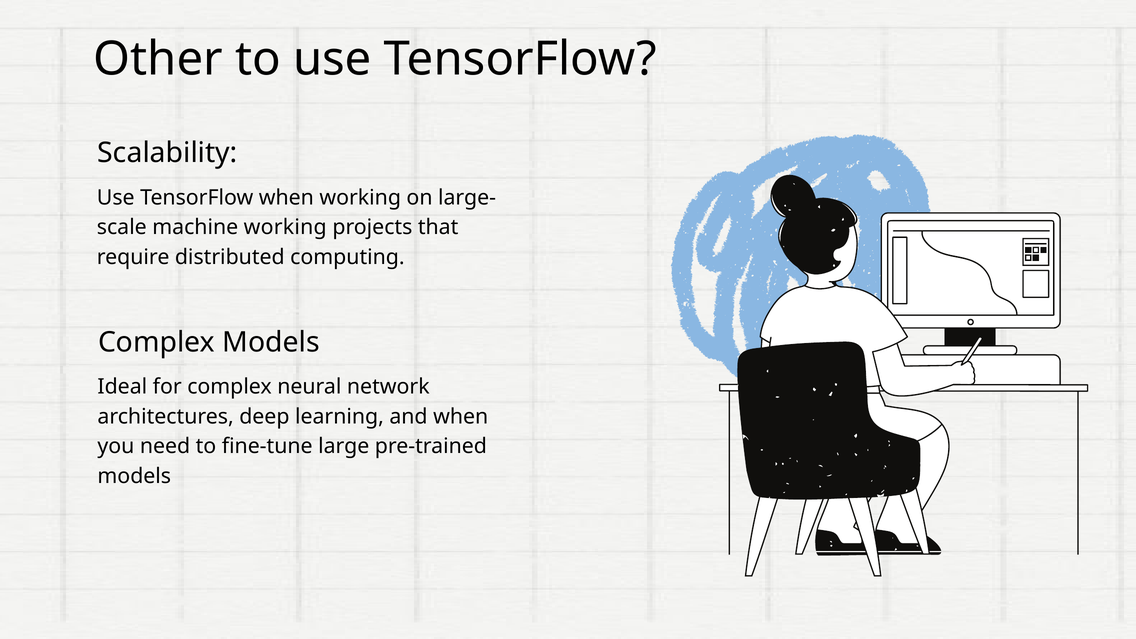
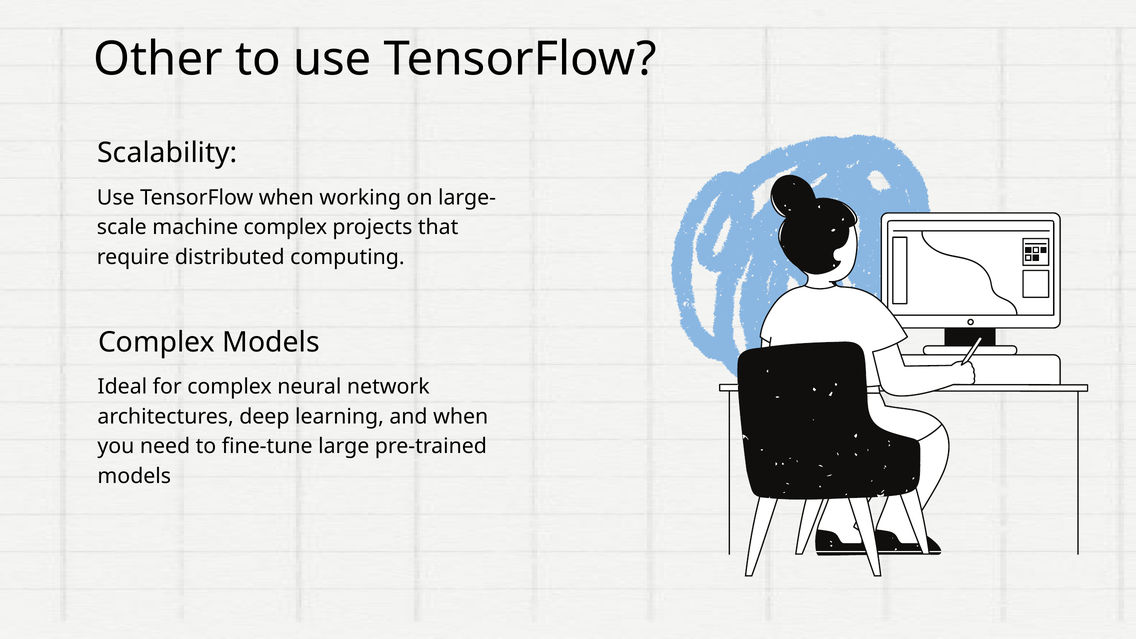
machine working: working -> complex
